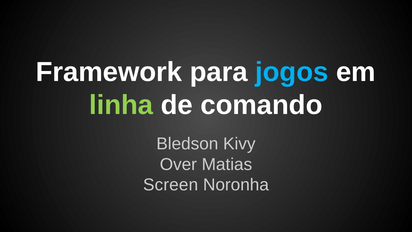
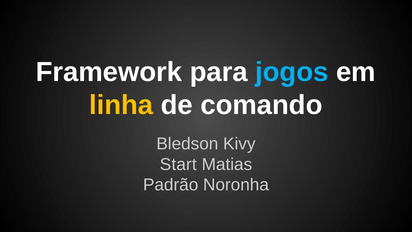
linha colour: light green -> yellow
Over: Over -> Start
Screen: Screen -> Padrão
